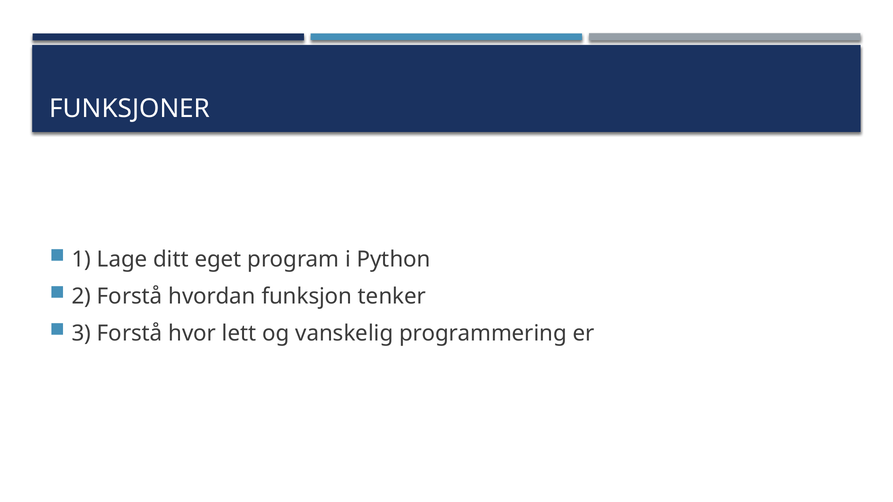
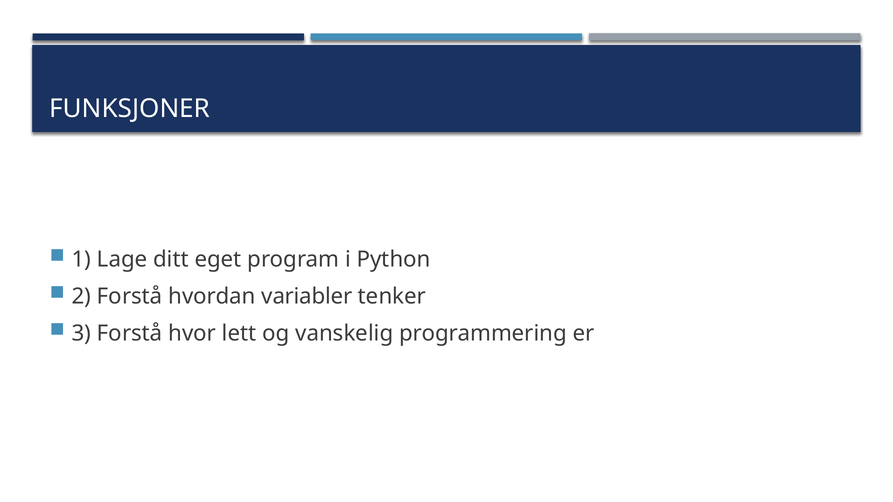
funksjon: funksjon -> variabler
